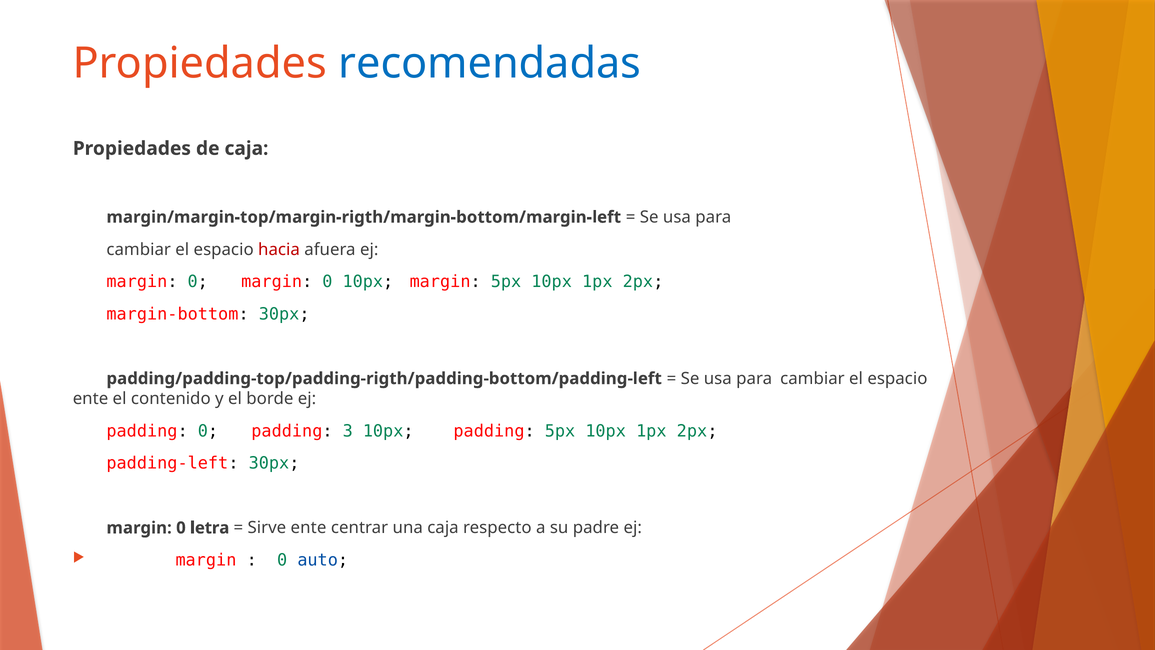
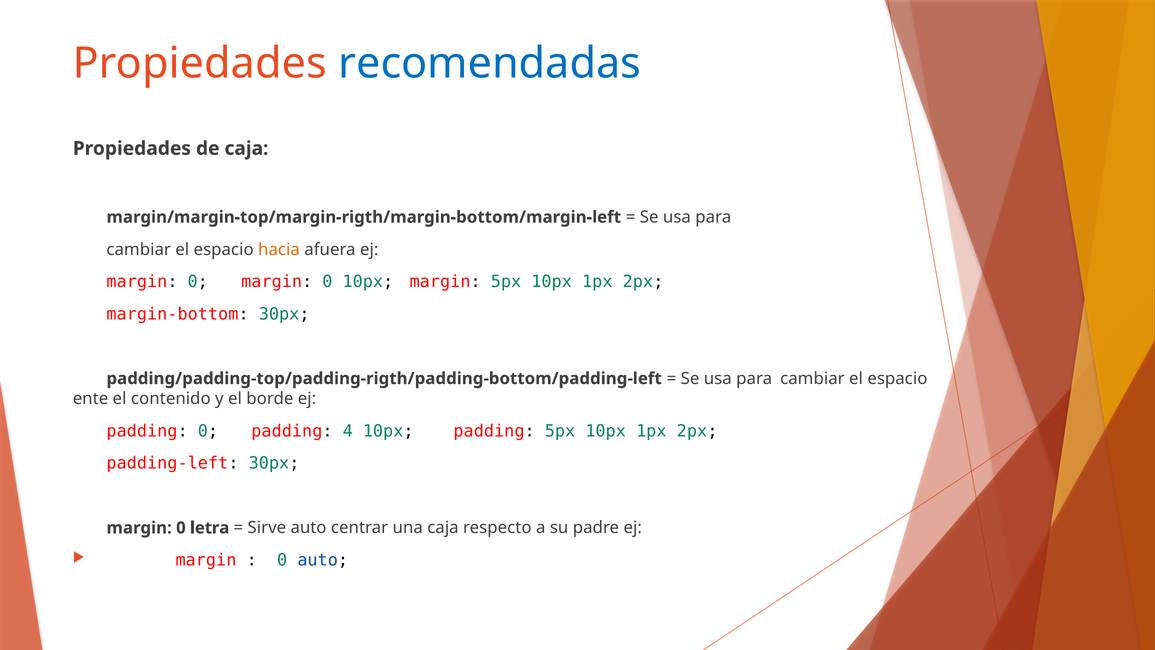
hacia colour: red -> orange
3: 3 -> 4
Sirve ente: ente -> auto
